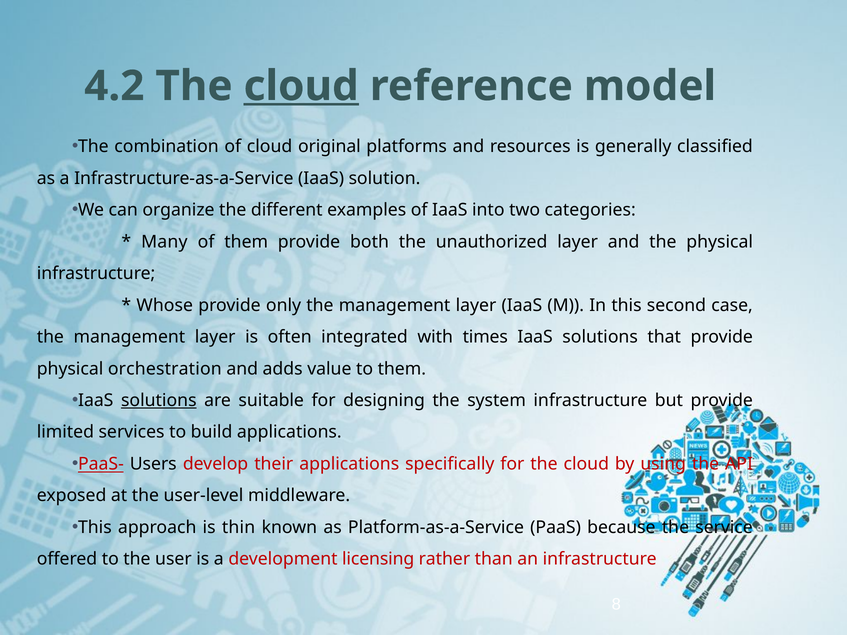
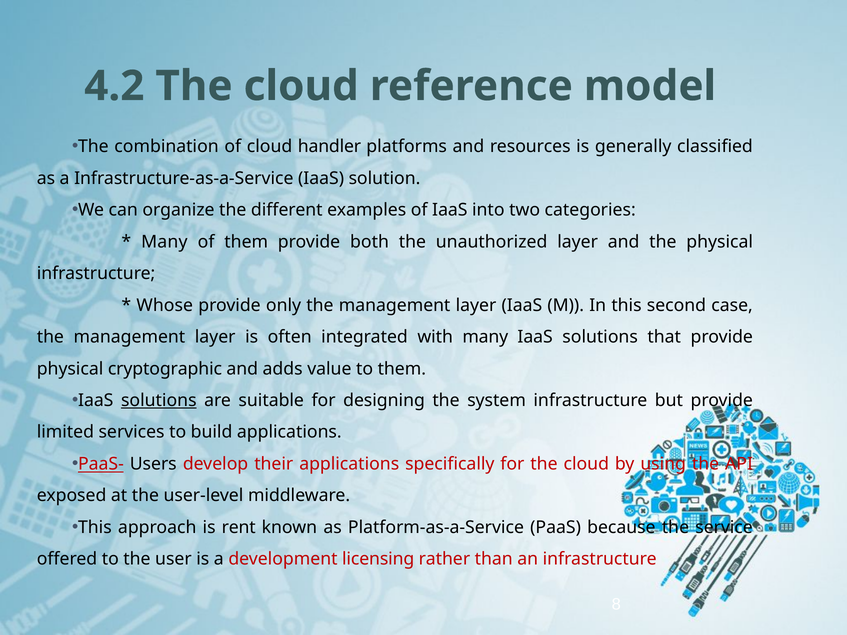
cloud at (301, 86) underline: present -> none
original: original -> handler
with times: times -> many
orchestration: orchestration -> cryptographic
thin: thin -> rent
